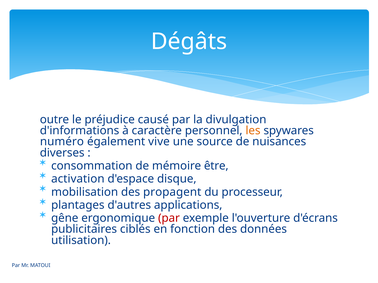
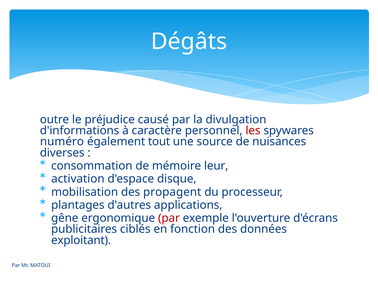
les colour: orange -> red
vive: vive -> tout
être: être -> leur
utilisation: utilisation -> exploitant
